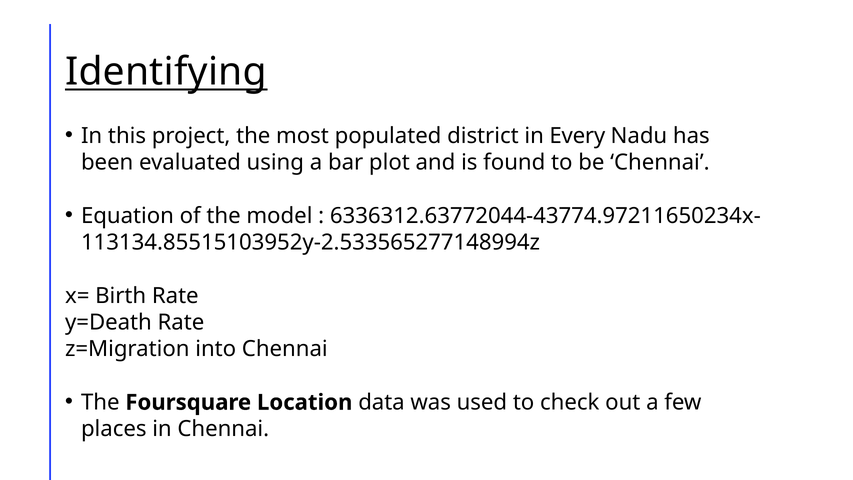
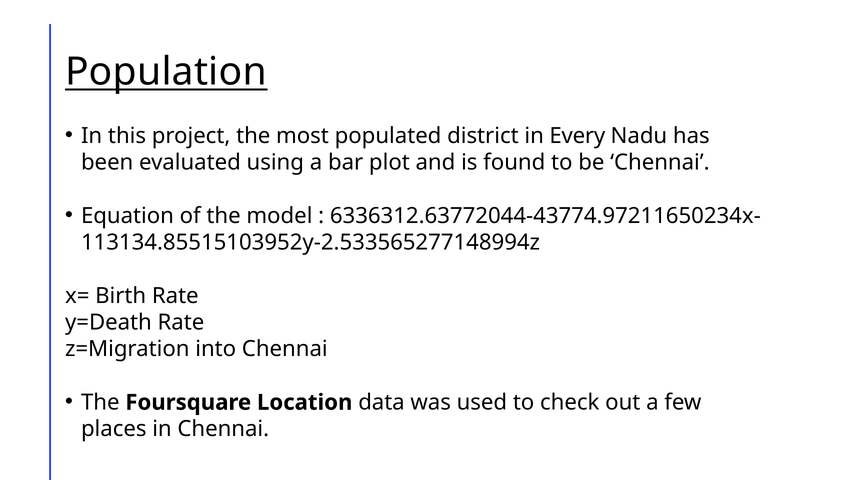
Identifying: Identifying -> Population
